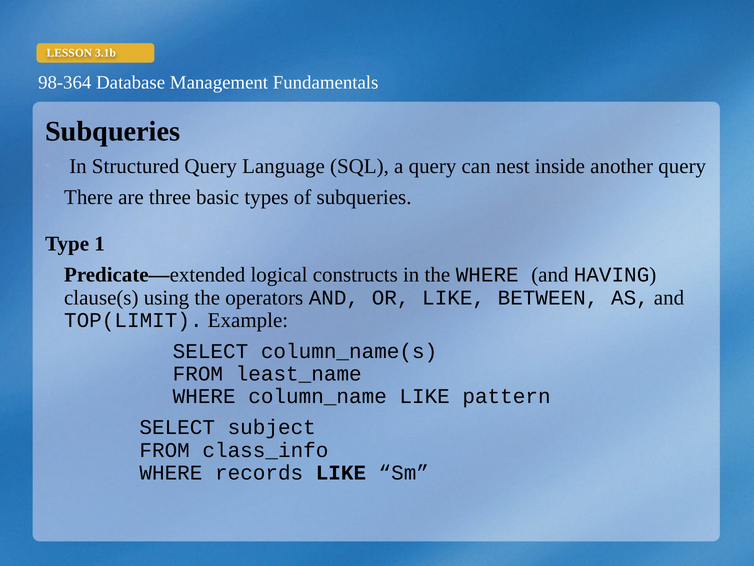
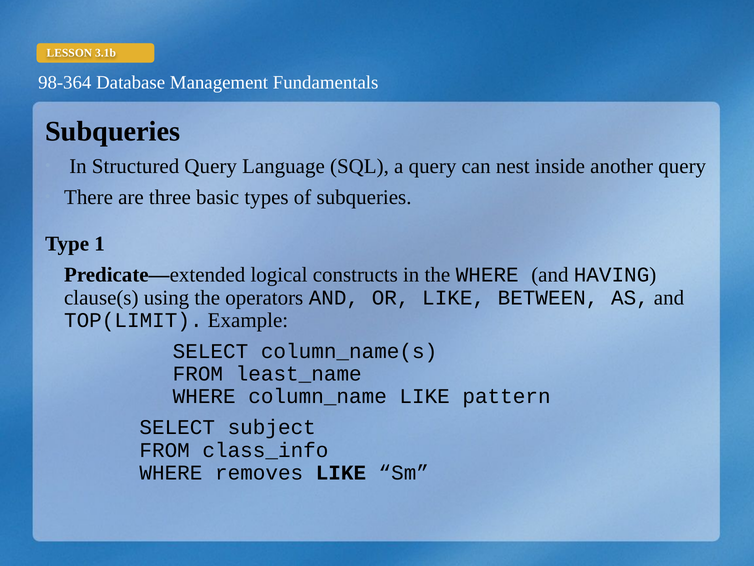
records: records -> removes
